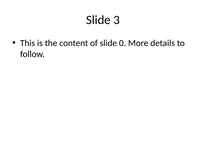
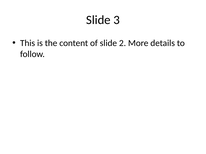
0: 0 -> 2
